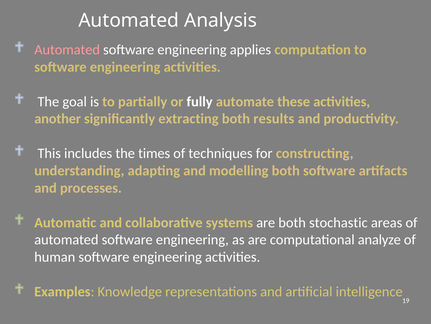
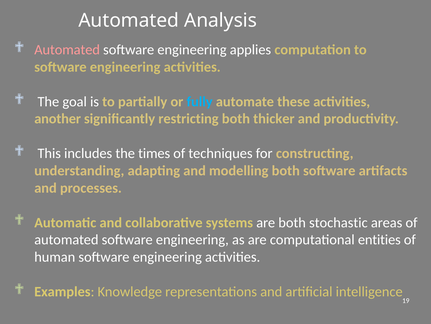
fully colour: white -> light blue
extracting: extracting -> restricting
results: results -> thicker
analyze: analyze -> entities
